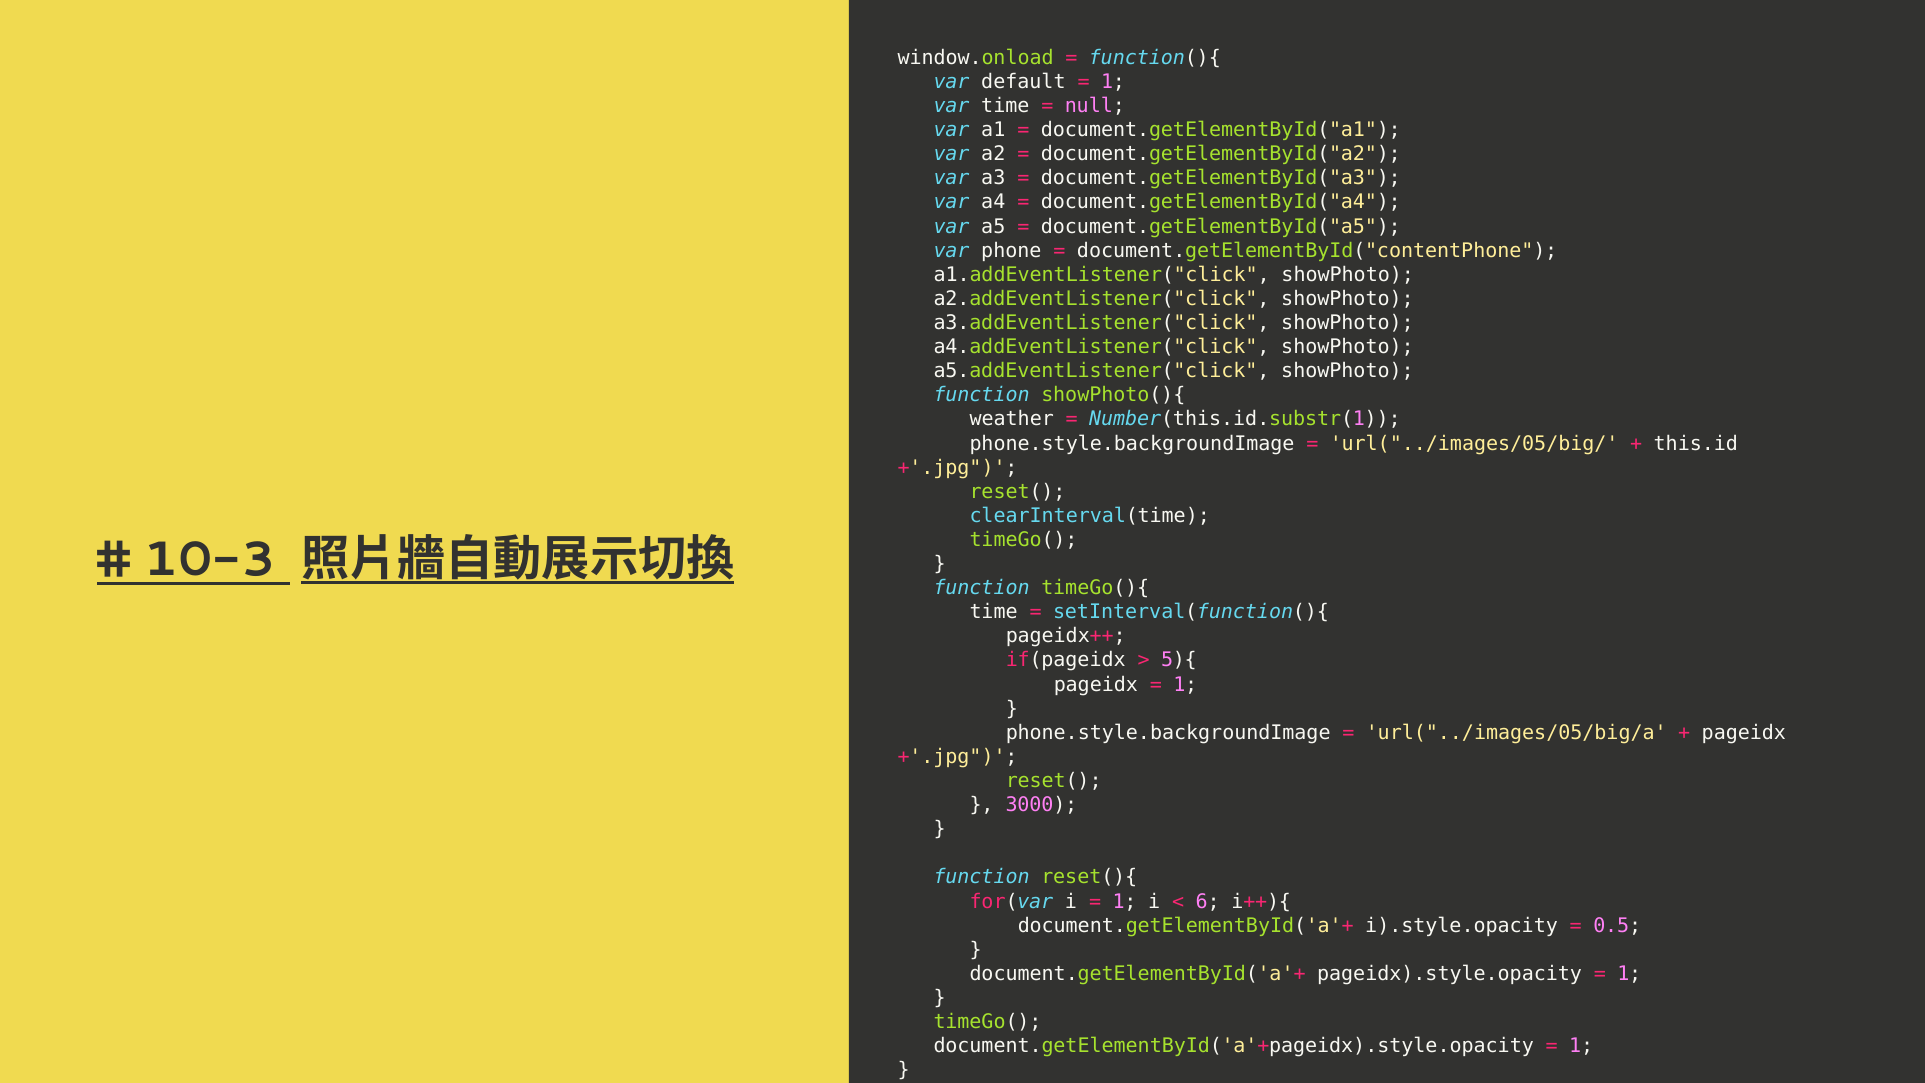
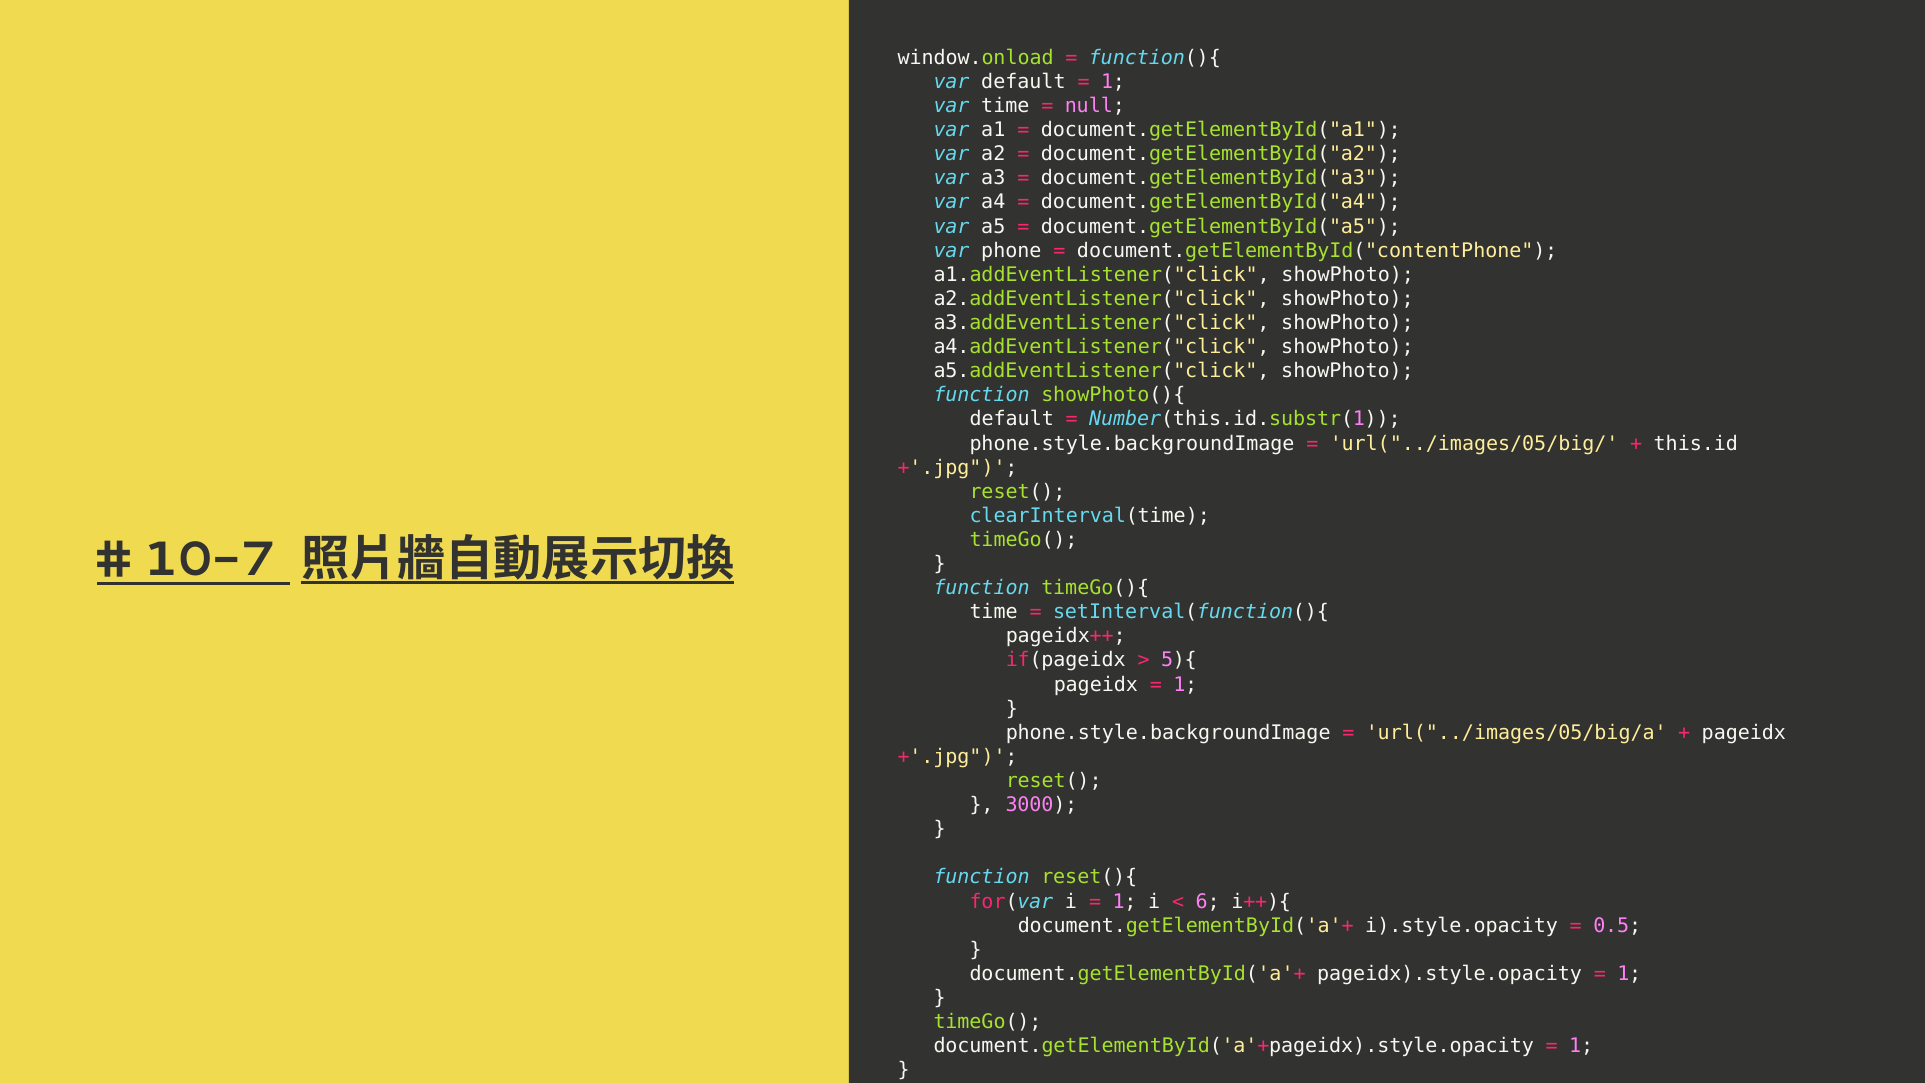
weather at (1012, 419): weather -> default
10-3: 10-3 -> 10-7
